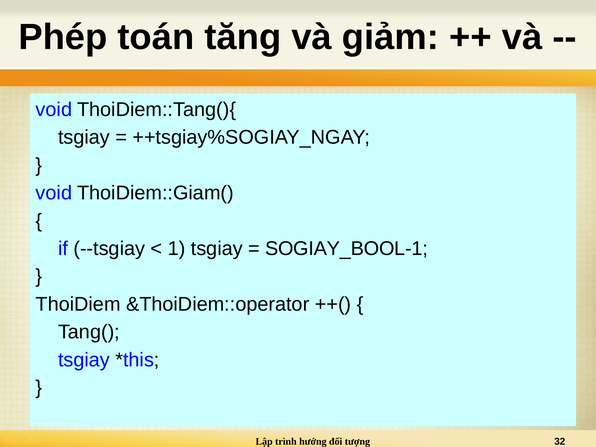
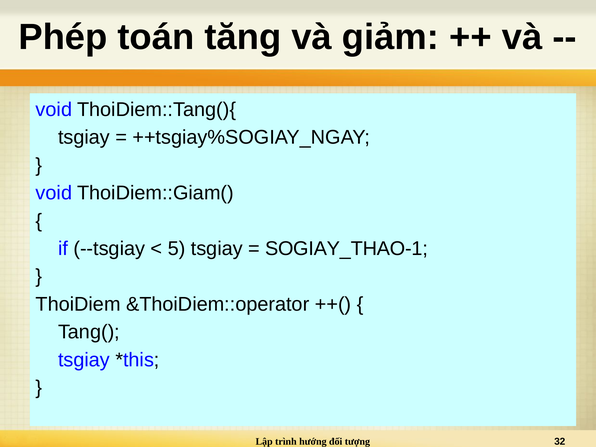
1: 1 -> 5
SOGIAY_BOOL-1: SOGIAY_BOOL-1 -> SOGIAY_THAO-1
